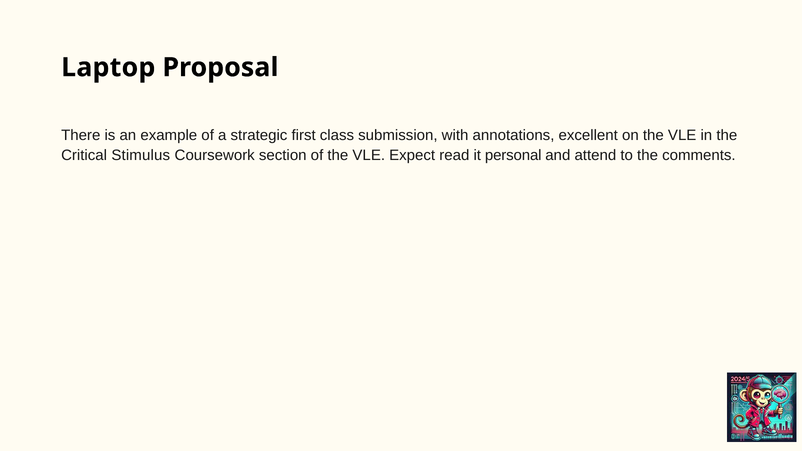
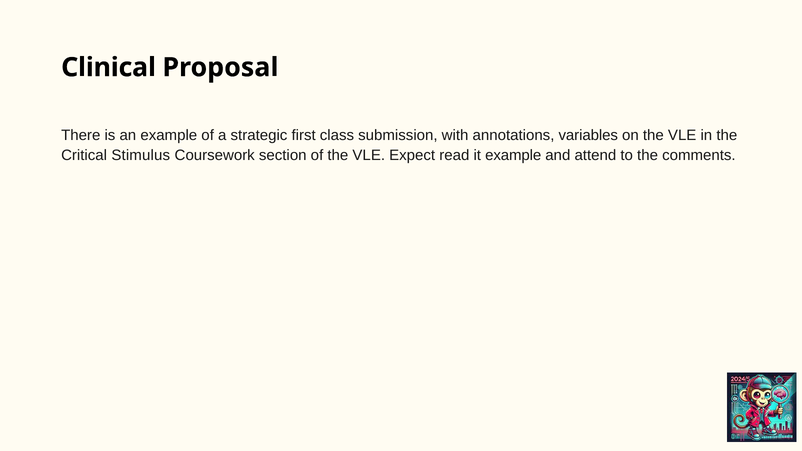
Laptop: Laptop -> Clinical
excellent: excellent -> variables
it personal: personal -> example
